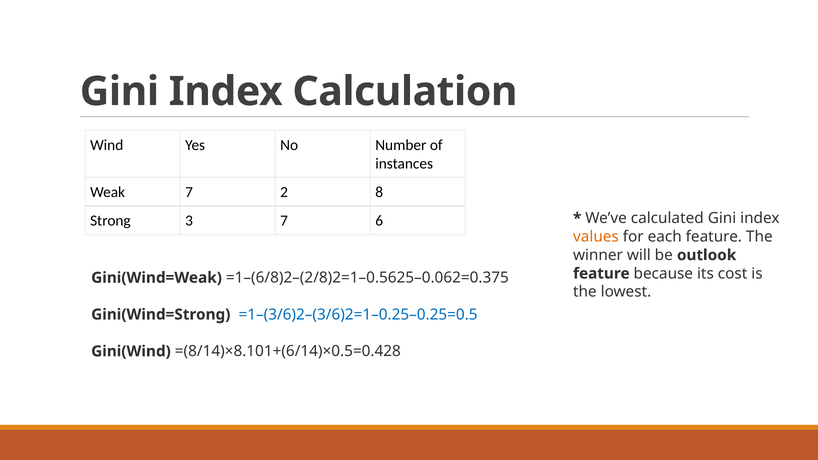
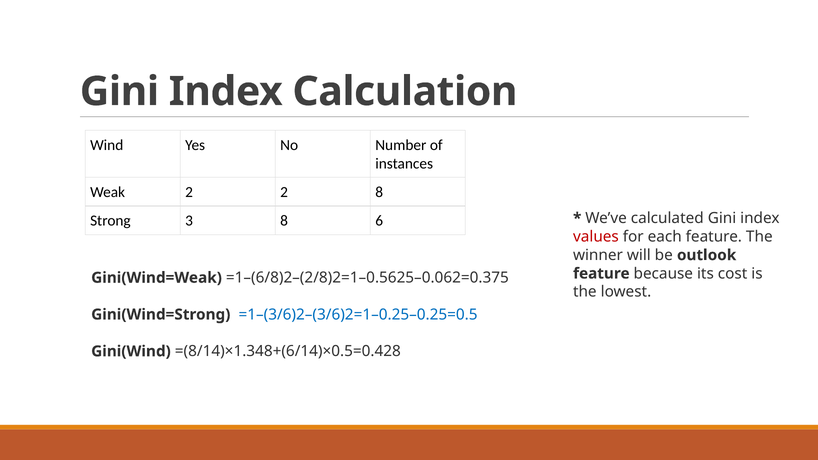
Weak 7: 7 -> 2
3 7: 7 -> 8
values colour: orange -> red
=(8/14)×8.101+(6/14)×0.5=0.428: =(8/14)×8.101+(6/14)×0.5=0.428 -> =(8/14)×1.348+(6/14)×0.5=0.428
